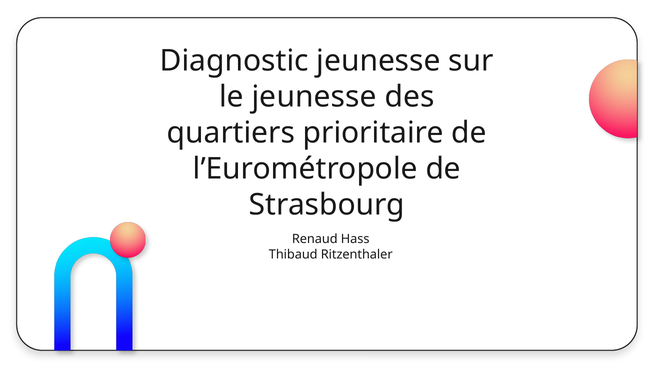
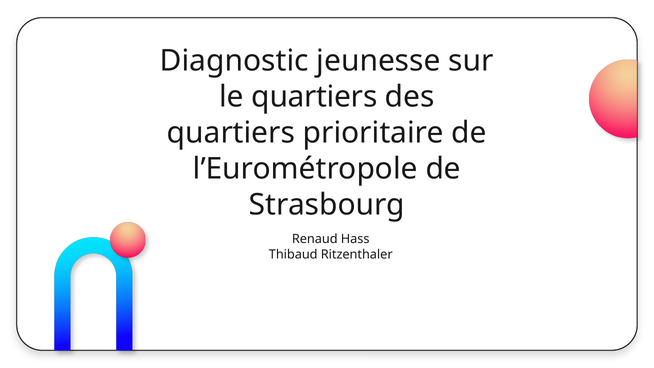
le jeunesse: jeunesse -> quartiers
